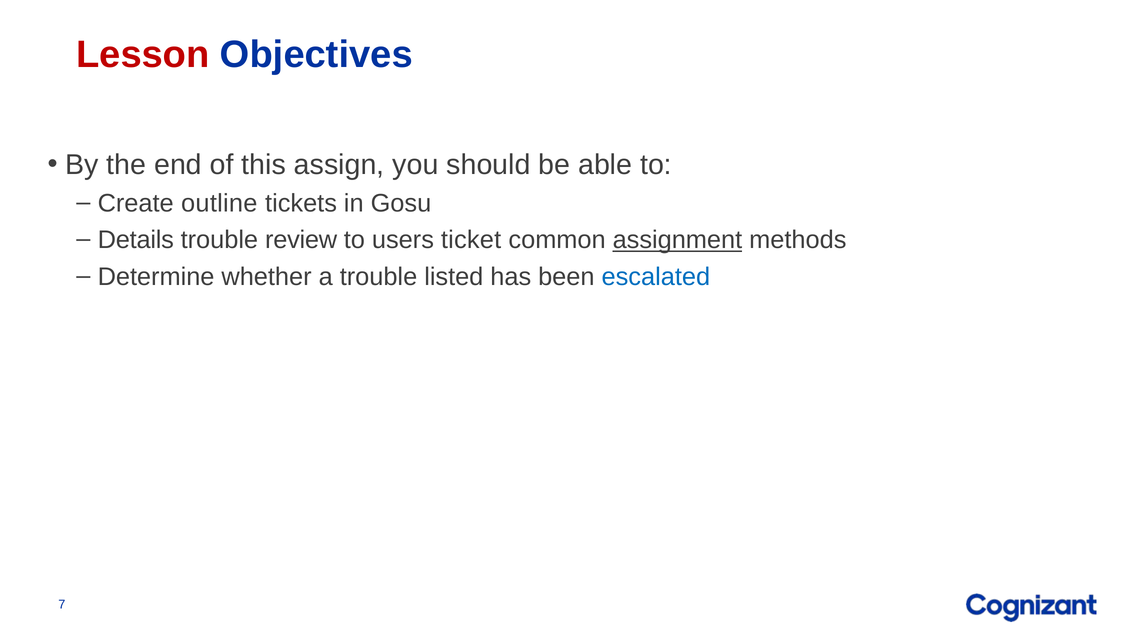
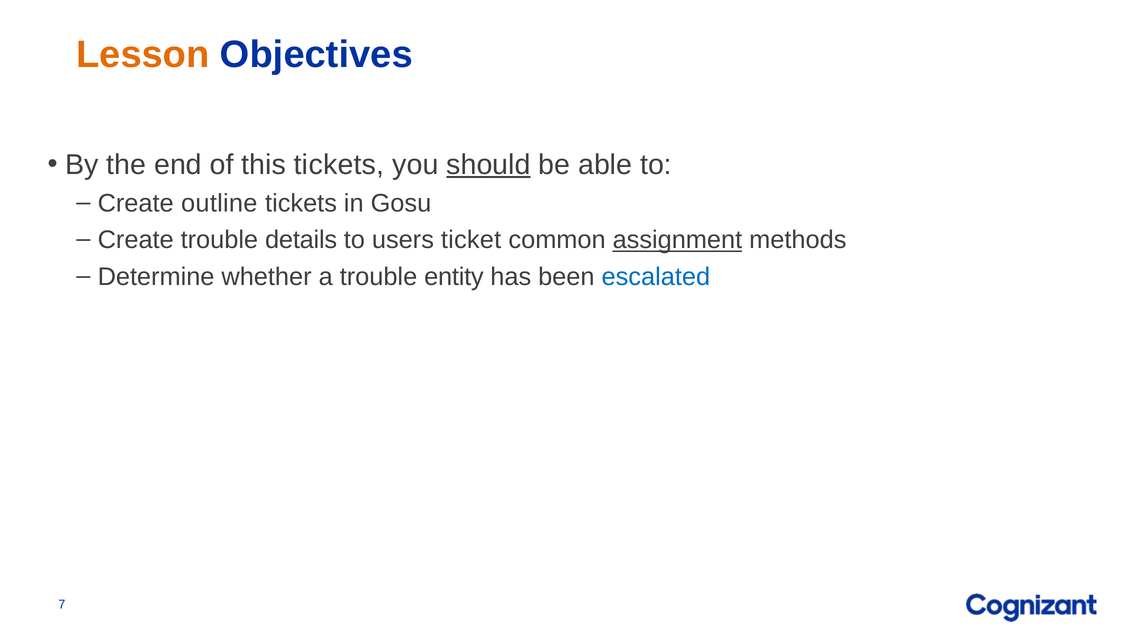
Lesson colour: red -> orange
this assign: assign -> tickets
should underline: none -> present
Details at (136, 240): Details -> Create
review: review -> details
listed: listed -> entity
